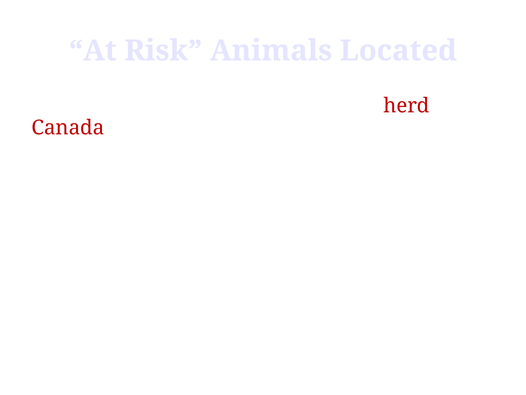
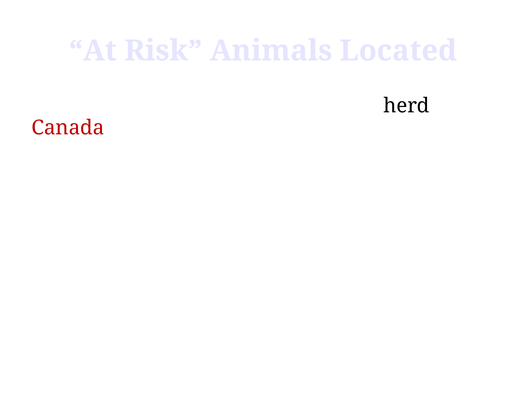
herd at (406, 106) colour: red -> black
